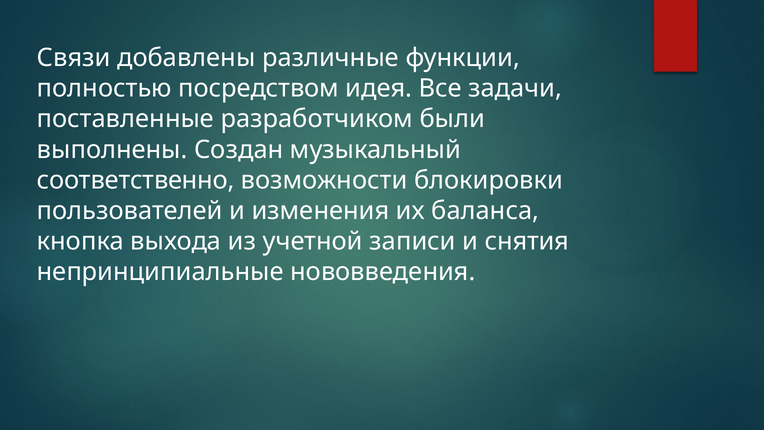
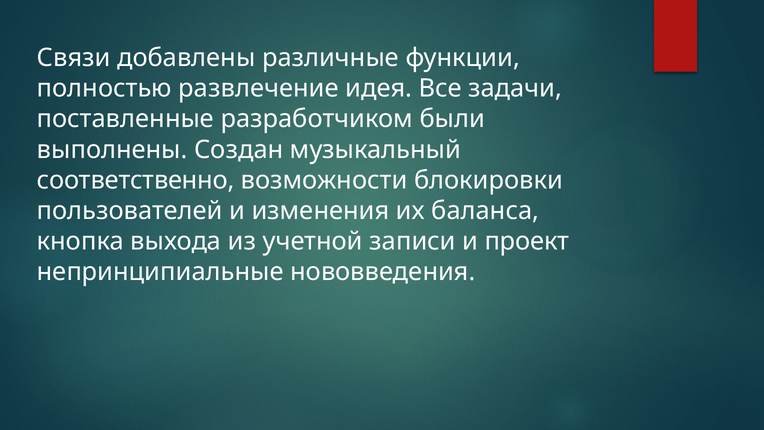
посредством: посредством -> развлечение
снятия: снятия -> проект
